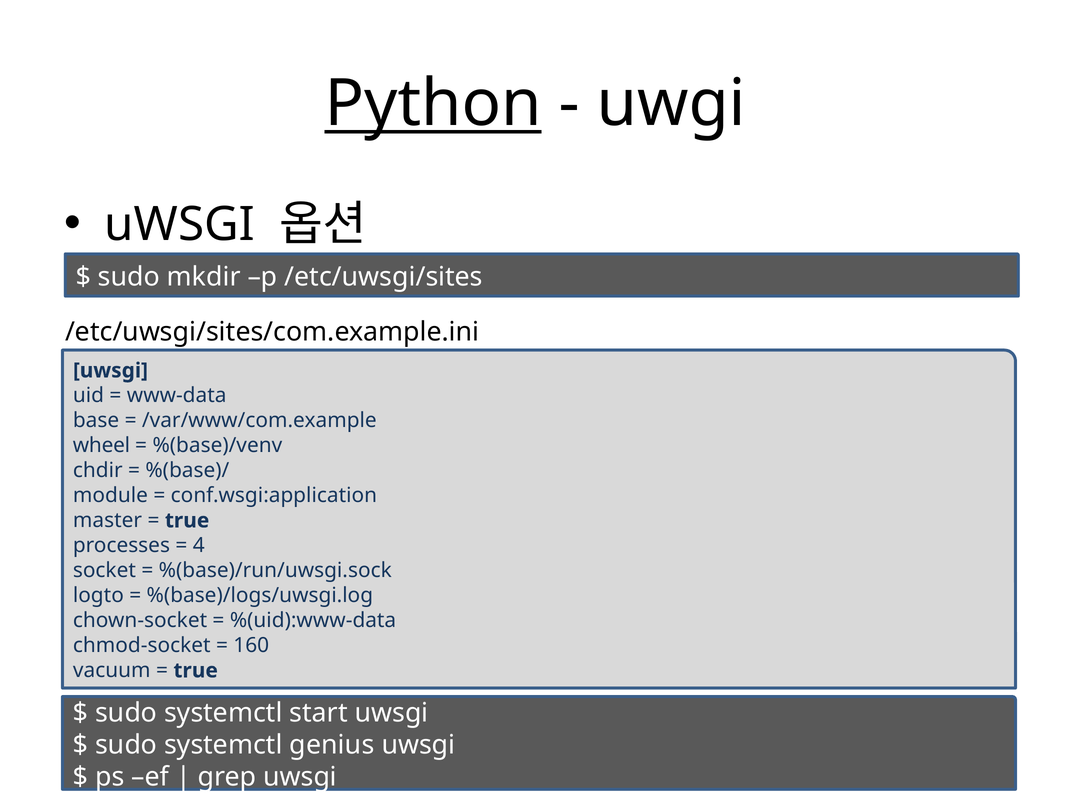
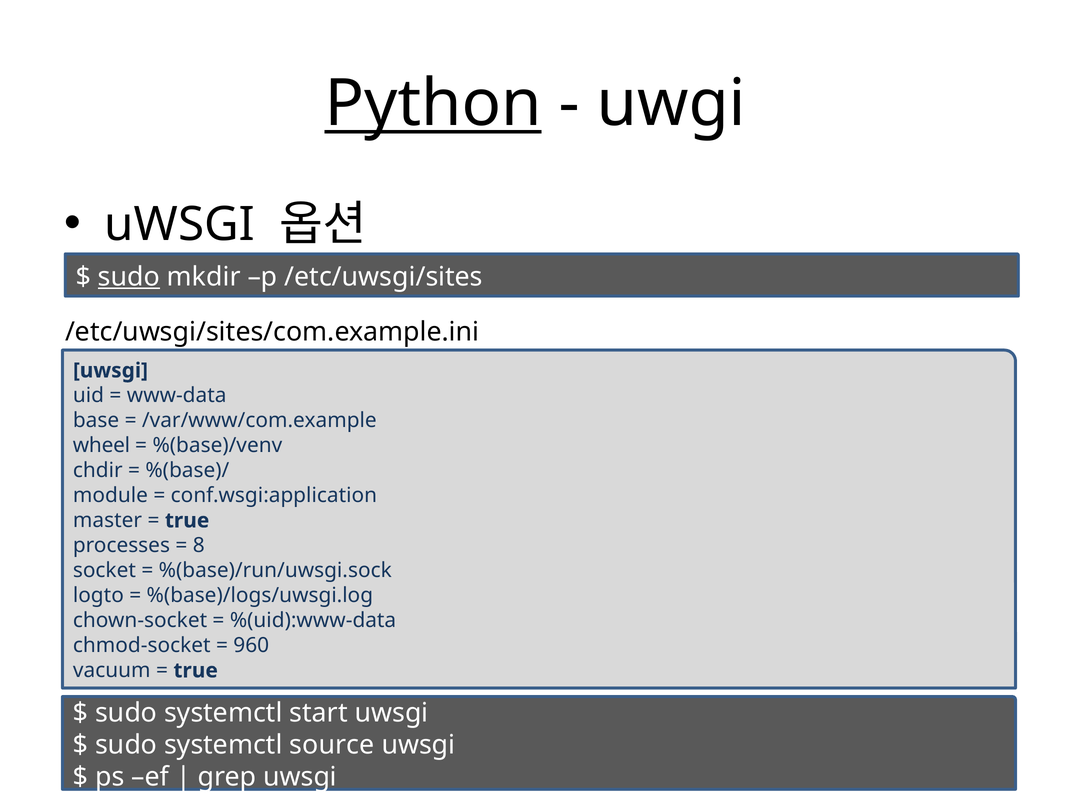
sudo at (129, 277) underline: none -> present
4: 4 -> 8
160: 160 -> 960
genius: genius -> source
